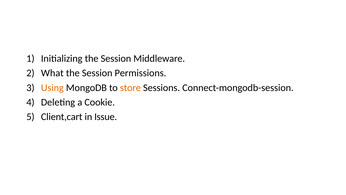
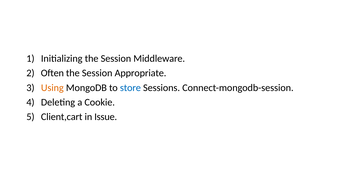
What: What -> Often
Permissions: Permissions -> Appropriate
store colour: orange -> blue
